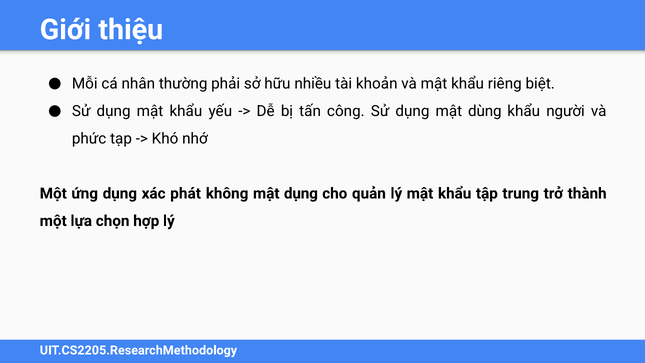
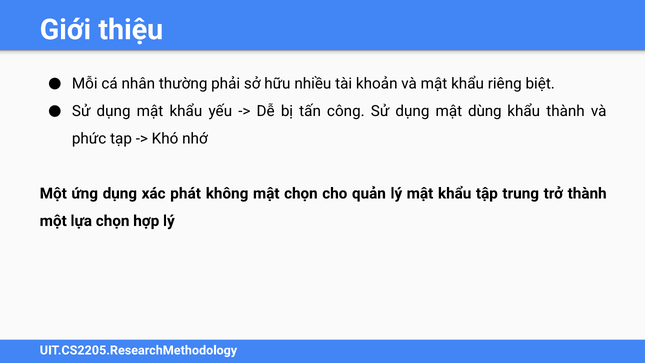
khẩu người: người -> thành
mật dụng: dụng -> chọn
